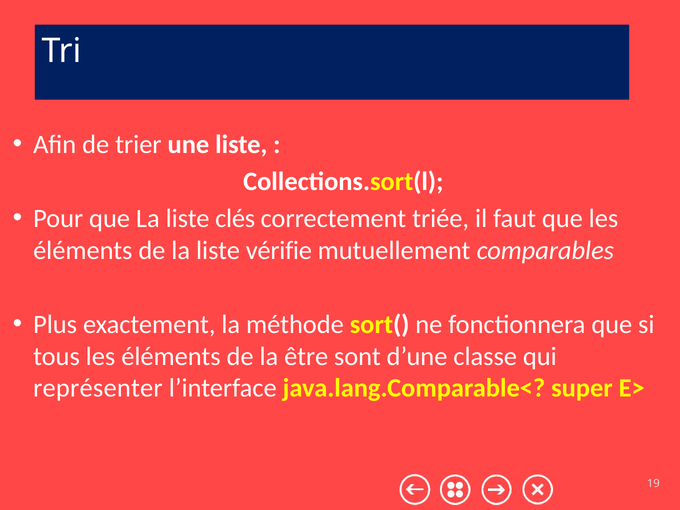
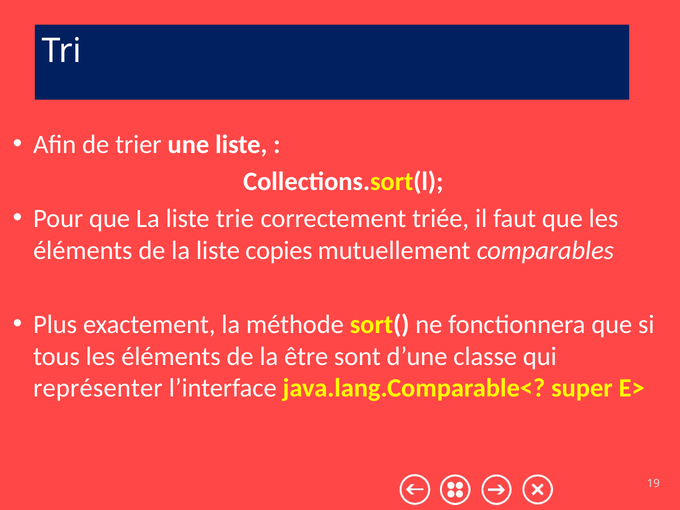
clés: clés -> trie
vérifie: vérifie -> copies
